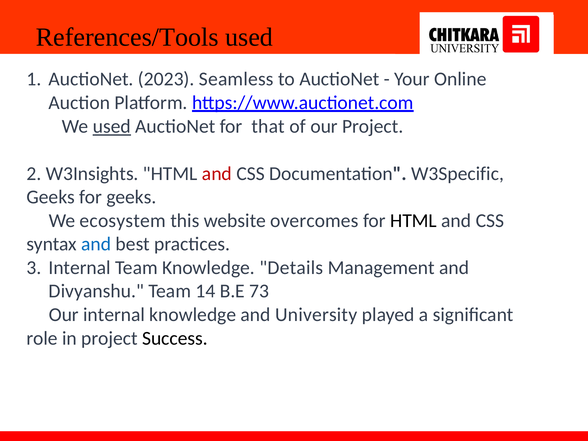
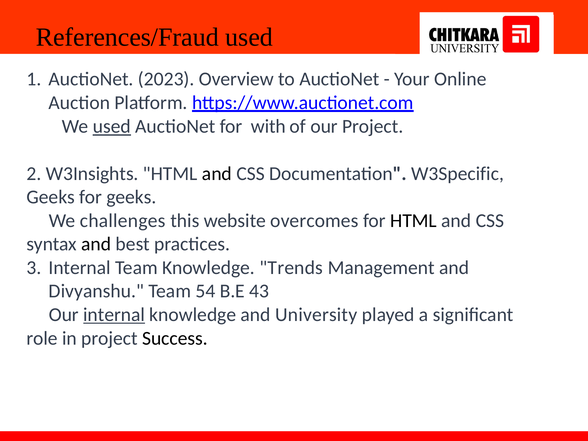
References/Tools: References/Tools -> References/Fraud
Seamless: Seamless -> Overview
that: that -> with
and at (217, 174) colour: red -> black
ecosystem: ecosystem -> challenges
and at (96, 244) colour: blue -> black
Details: Details -> Trends
14: 14 -> 54
73: 73 -> 43
internal at (114, 315) underline: none -> present
